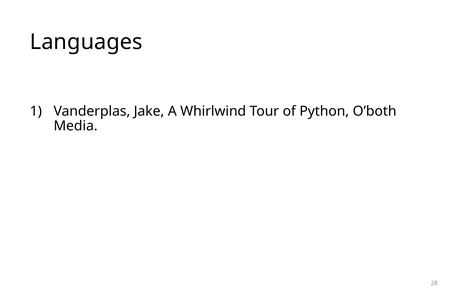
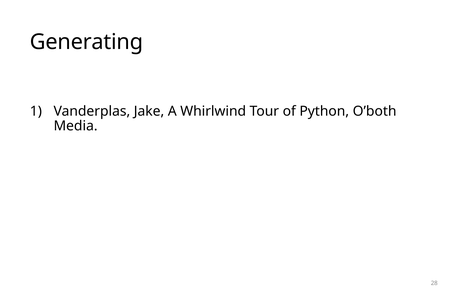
Languages: Languages -> Generating
